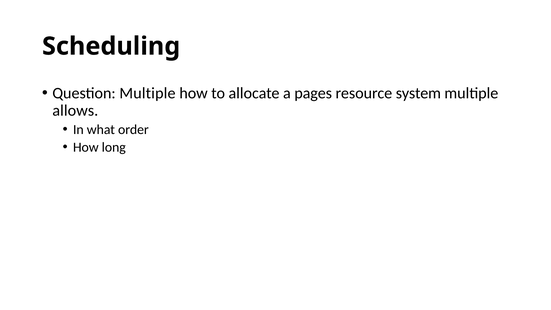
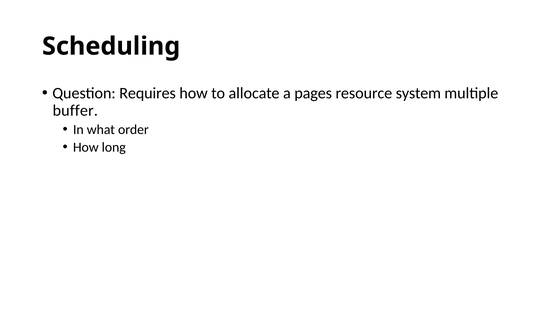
Question Multiple: Multiple -> Requires
allows: allows -> buffer
